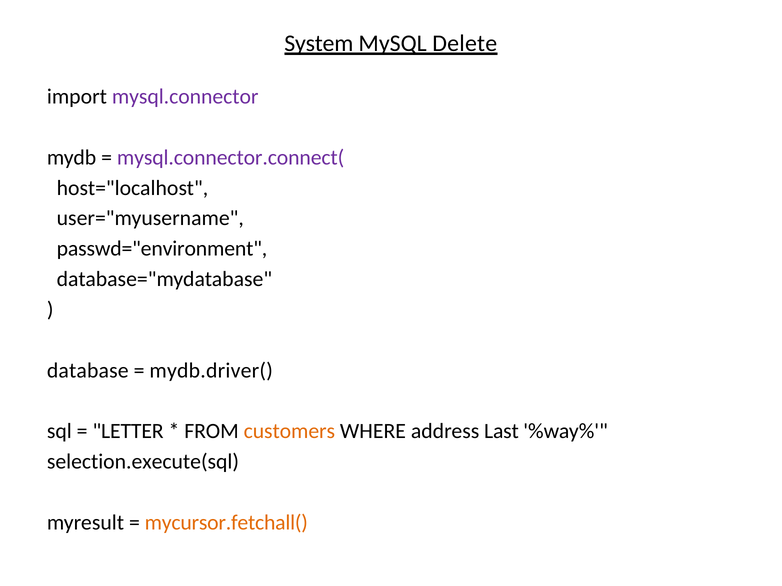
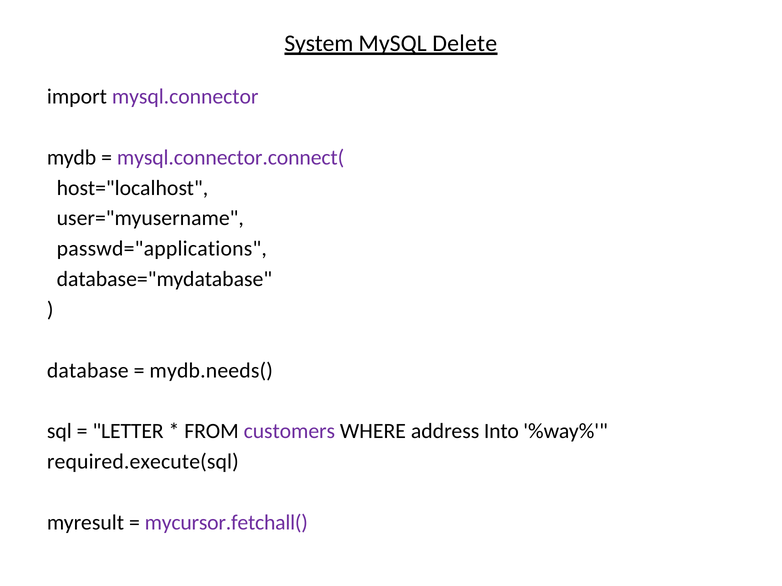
passwd="environment: passwd="environment -> passwd="applications
mydb.driver(: mydb.driver( -> mydb.needs(
customers colour: orange -> purple
Last: Last -> Into
selection.execute(sql: selection.execute(sql -> required.execute(sql
mycursor.fetchall( colour: orange -> purple
